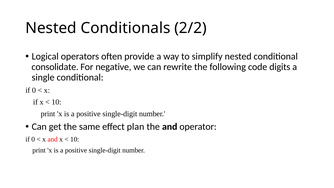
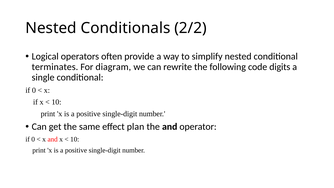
consolidate: consolidate -> terminates
negative: negative -> diagram
